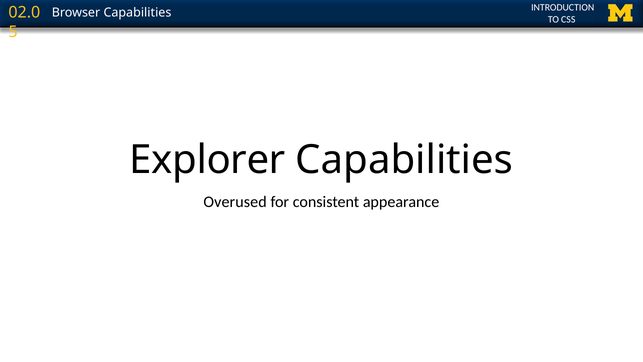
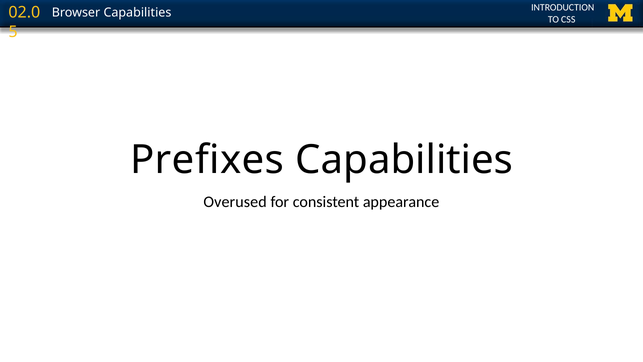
Explorer: Explorer -> Prefixes
